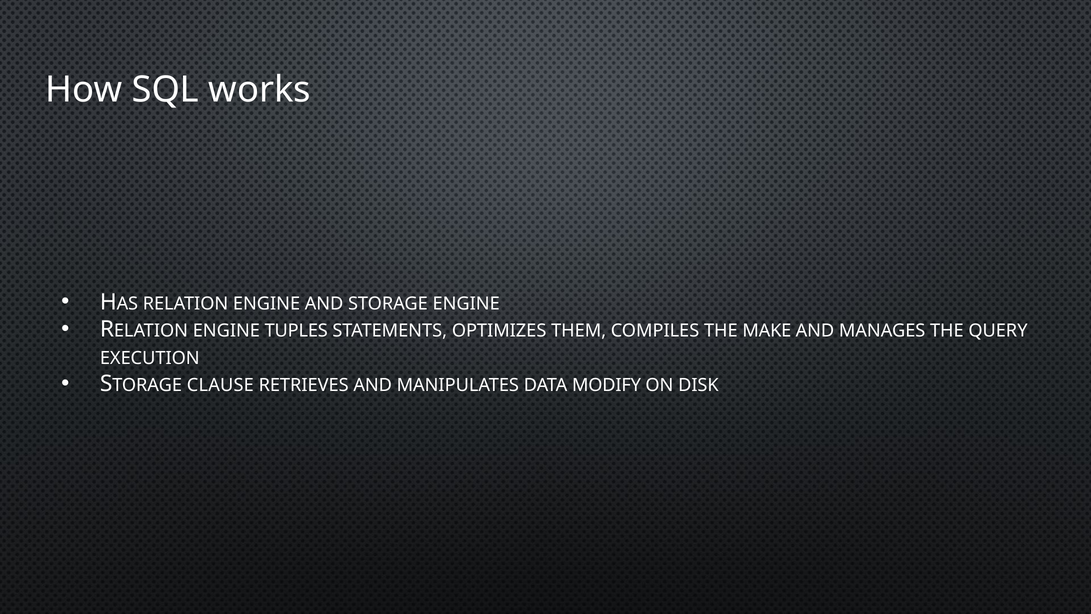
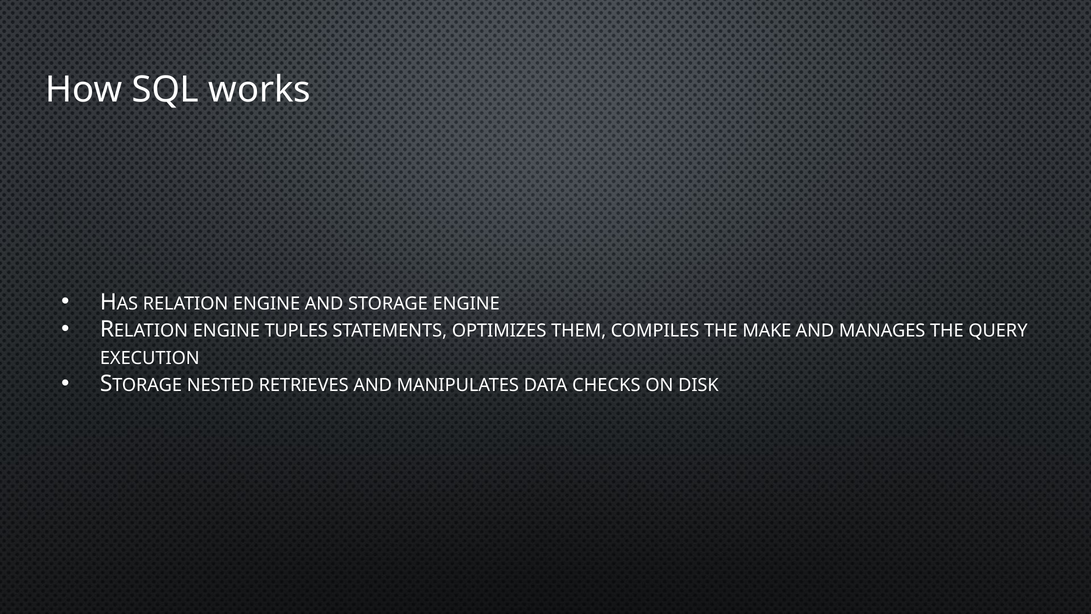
CLAUSE: CLAUSE -> NESTED
MODIFY: MODIFY -> CHECKS
